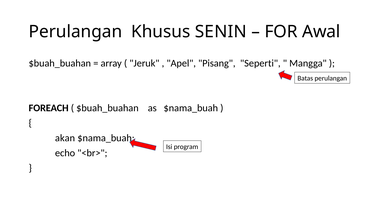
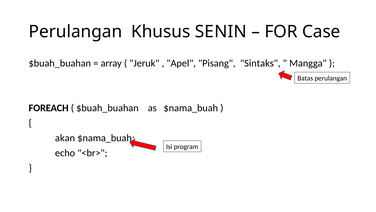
Awal: Awal -> Case
Seperti: Seperti -> Sintaks
